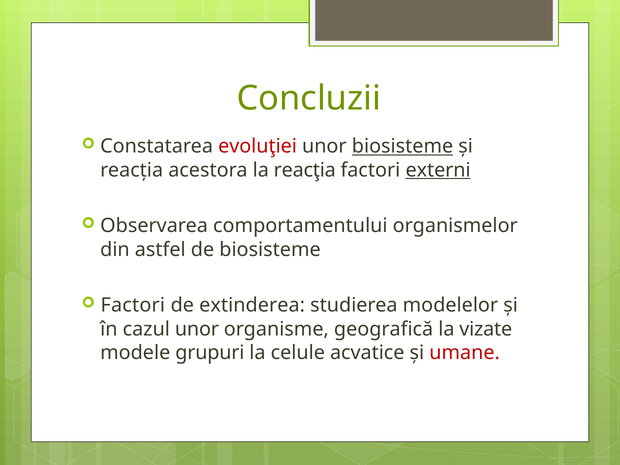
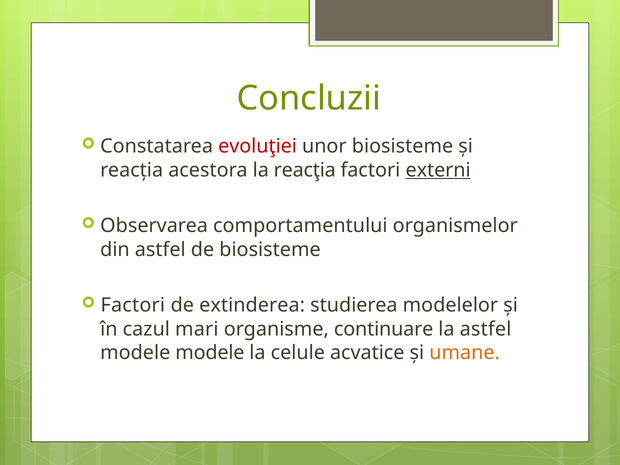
biosisteme at (403, 146) underline: present -> none
cazul unor: unor -> mari
geografică: geografică -> continuare
la vizate: vizate -> astfel
modele grupuri: grupuri -> modele
umane colour: red -> orange
